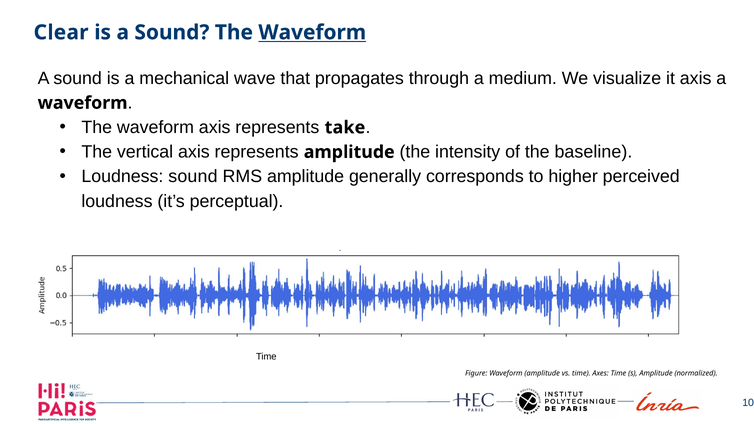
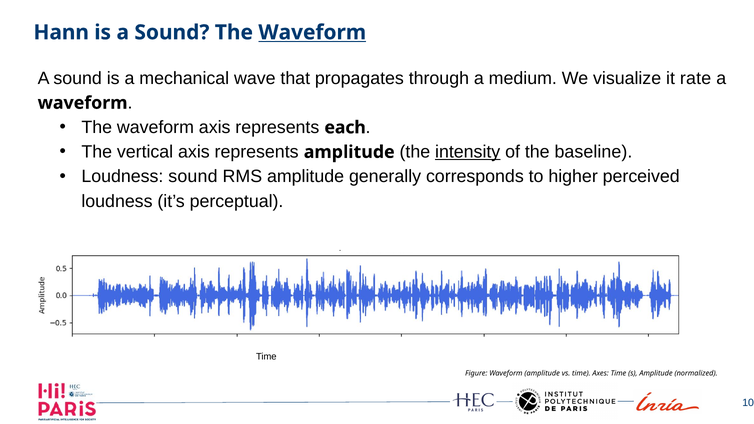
Clear: Clear -> Hann
it axis: axis -> rate
take: take -> each
intensity underline: none -> present
